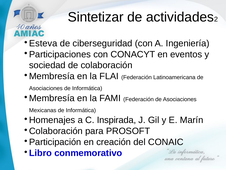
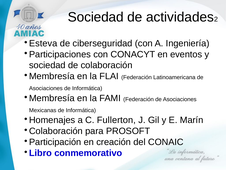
Sintetizar at (96, 17): Sintetizar -> Sociedad
Inspirada: Inspirada -> Fullerton
